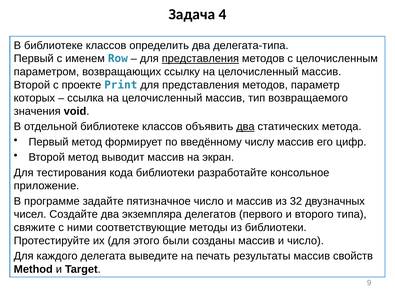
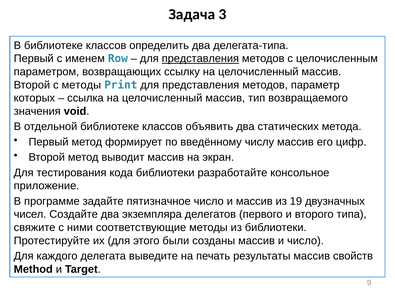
4: 4 -> 3
с проекте: проекте -> методы
два at (245, 127) underline: present -> none
32: 32 -> 19
